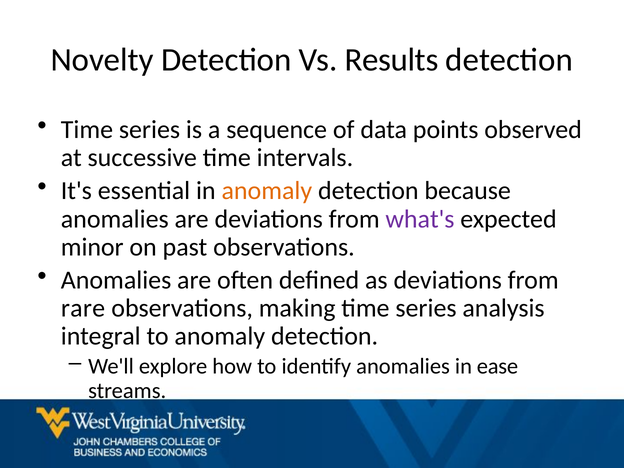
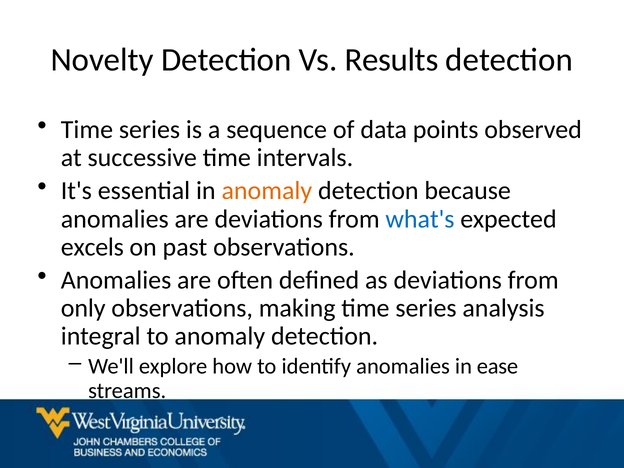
what's colour: purple -> blue
minor: minor -> excels
rare: rare -> only
